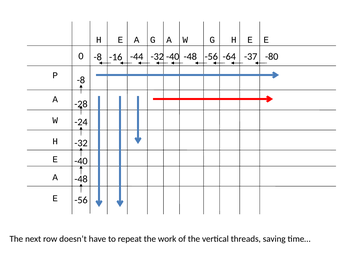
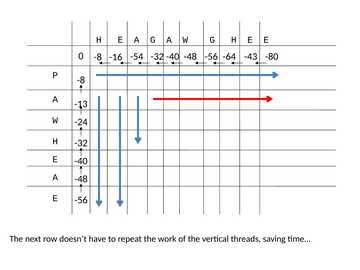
-44: -44 -> -54
-37: -37 -> -43
-28: -28 -> -13
